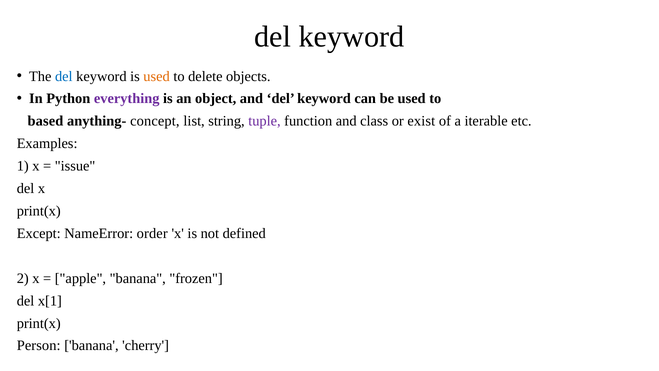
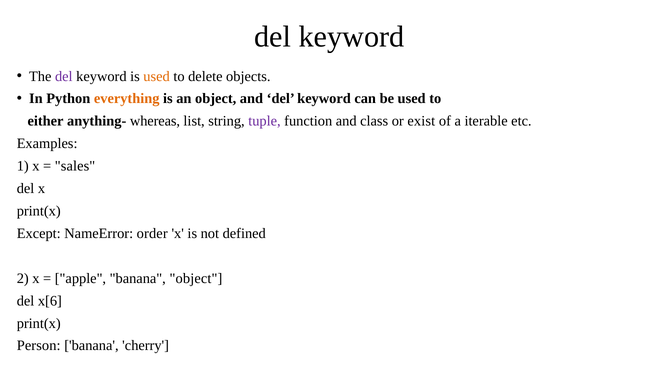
del at (64, 76) colour: blue -> purple
everything colour: purple -> orange
based: based -> either
concept: concept -> whereas
issue: issue -> sales
banana frozen: frozen -> object
x[1: x[1 -> x[6
